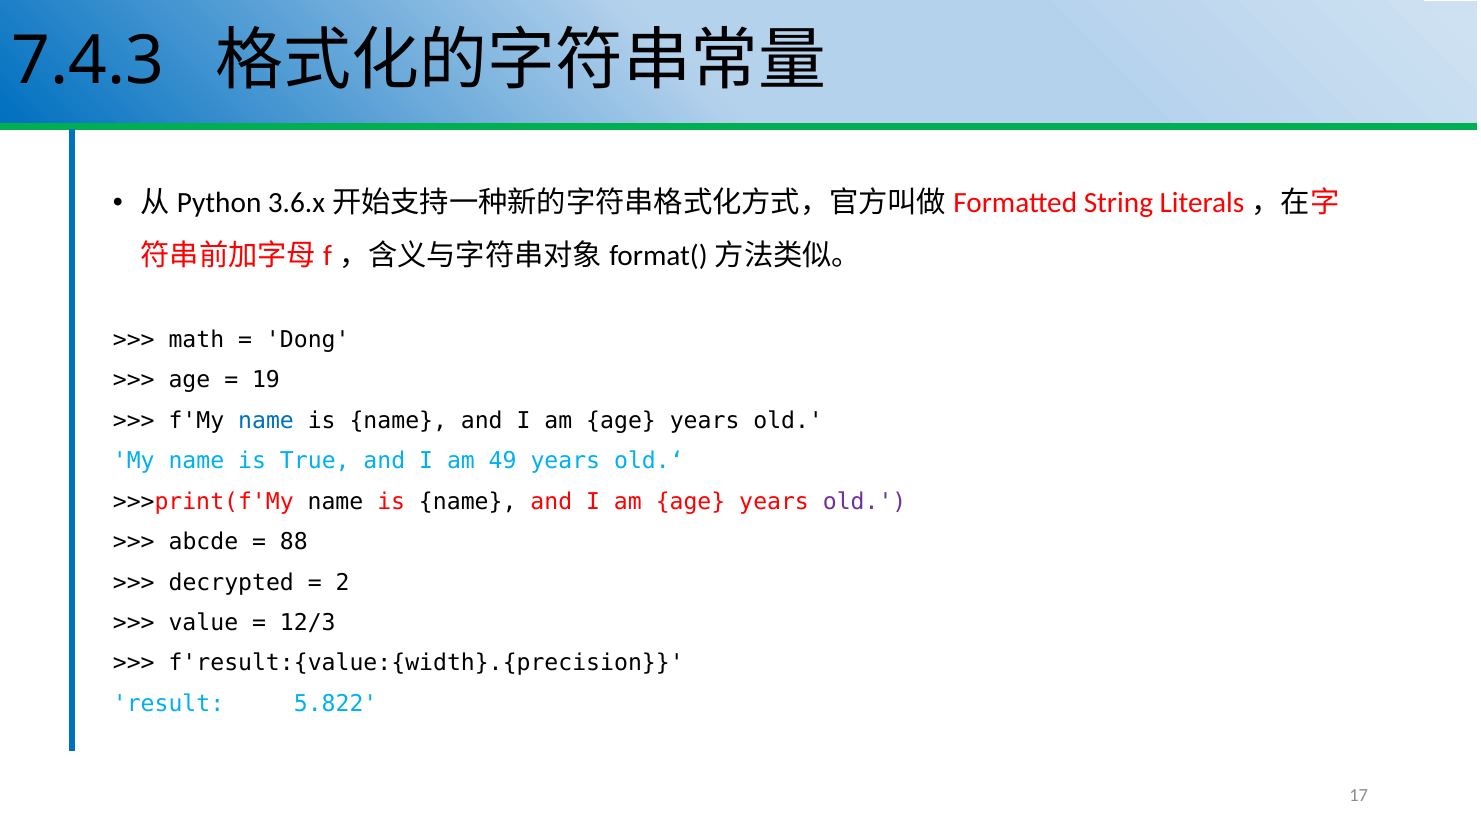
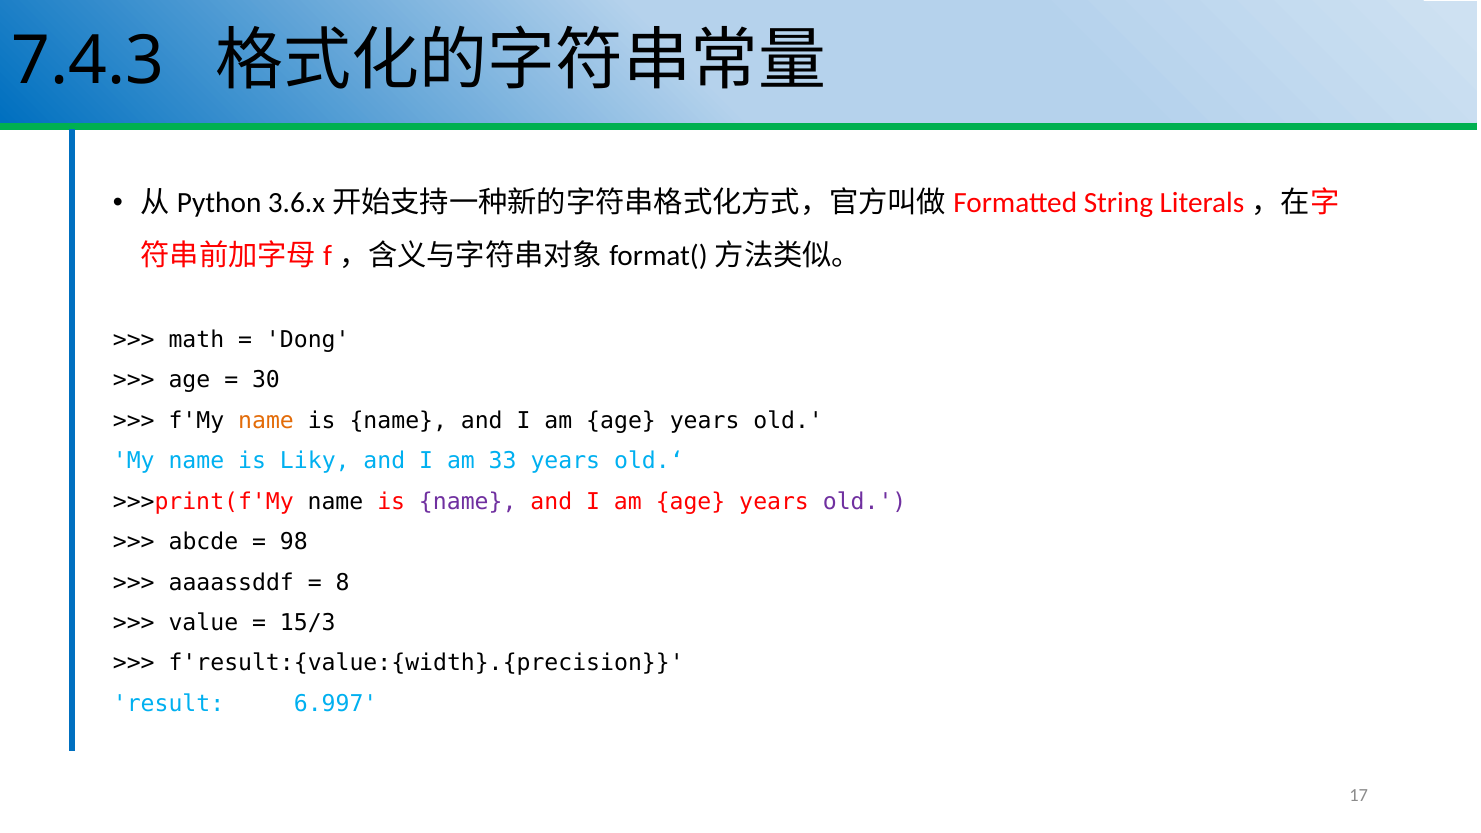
19: 19 -> 30
name at (266, 421) colour: blue -> orange
True: True -> Liky
49: 49 -> 33
name at (468, 502) colour: black -> purple
88: 88 -> 98
decrypted: decrypted -> aaaassddf
2: 2 -> 8
12/3: 12/3 -> 15/3
5.822: 5.822 -> 6.997
